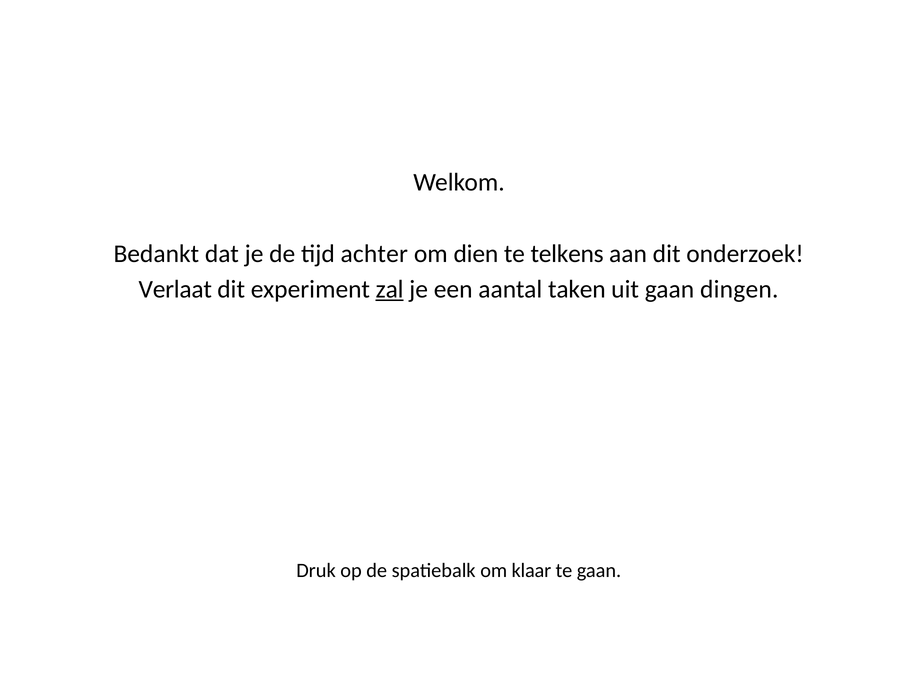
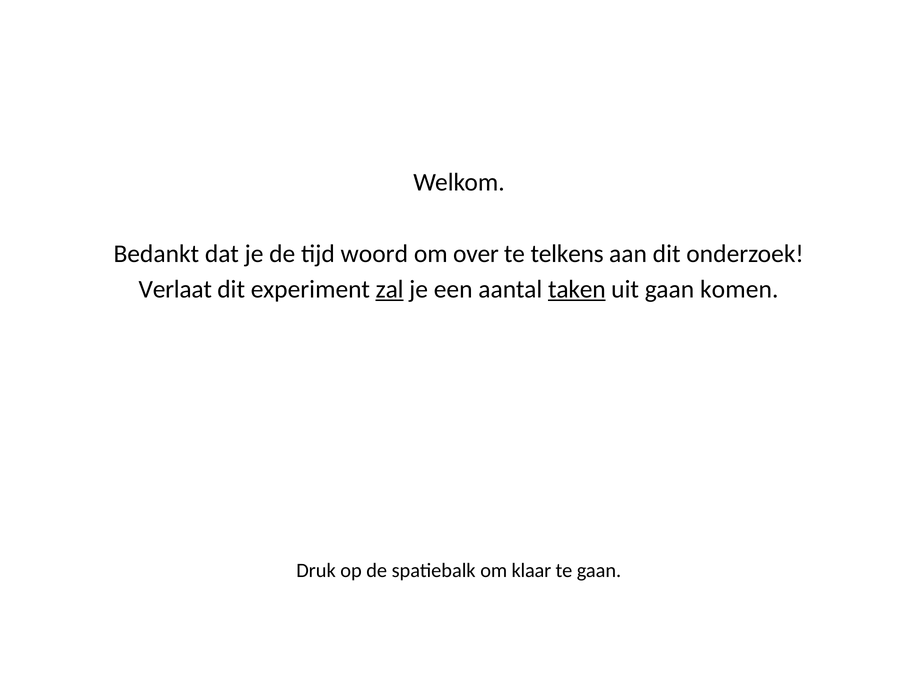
achter: achter -> woord
dien: dien -> over
taken underline: none -> present
dingen: dingen -> komen
